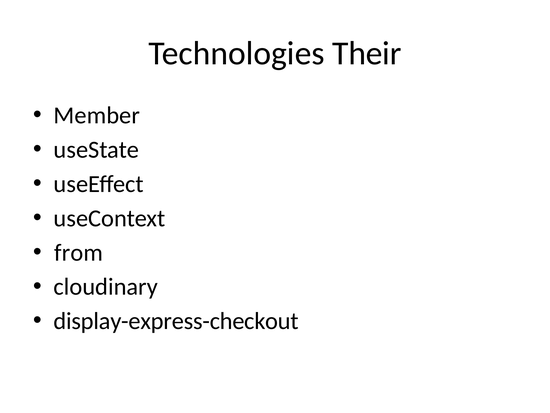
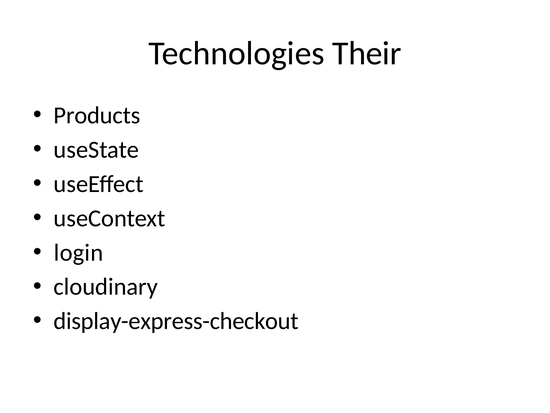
Member: Member -> Products
from: from -> login
